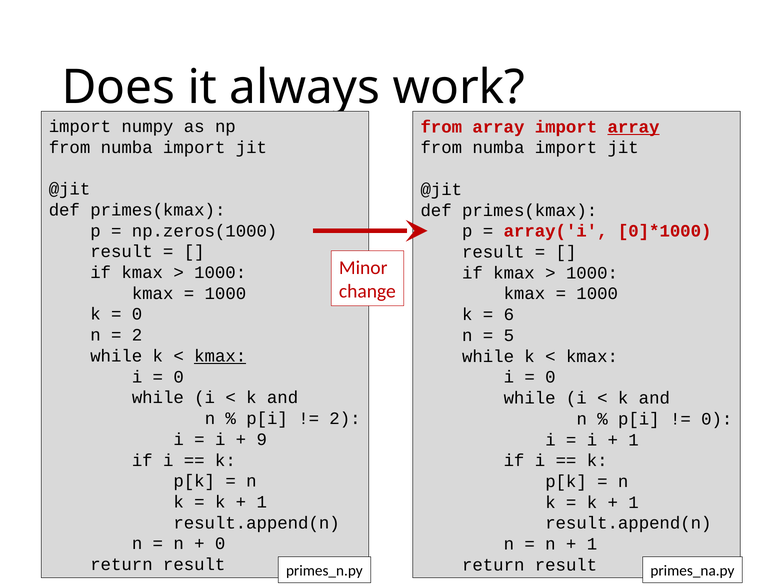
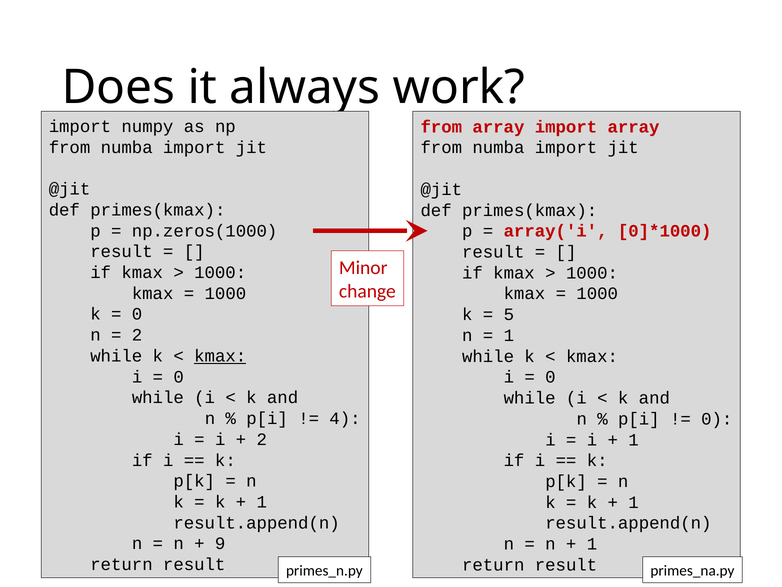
array at (634, 127) underline: present -> none
6: 6 -> 5
5 at (509, 335): 5 -> 1
2 at (345, 418): 2 -> 4
9 at (262, 439): 9 -> 2
0 at (220, 543): 0 -> 9
